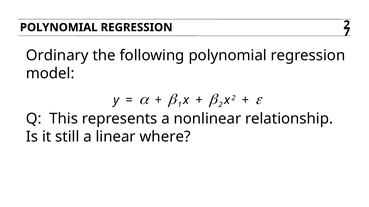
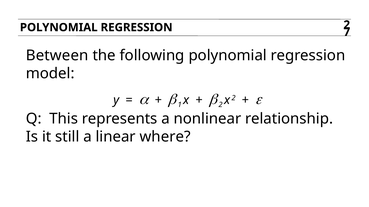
Ordinary: Ordinary -> Between
